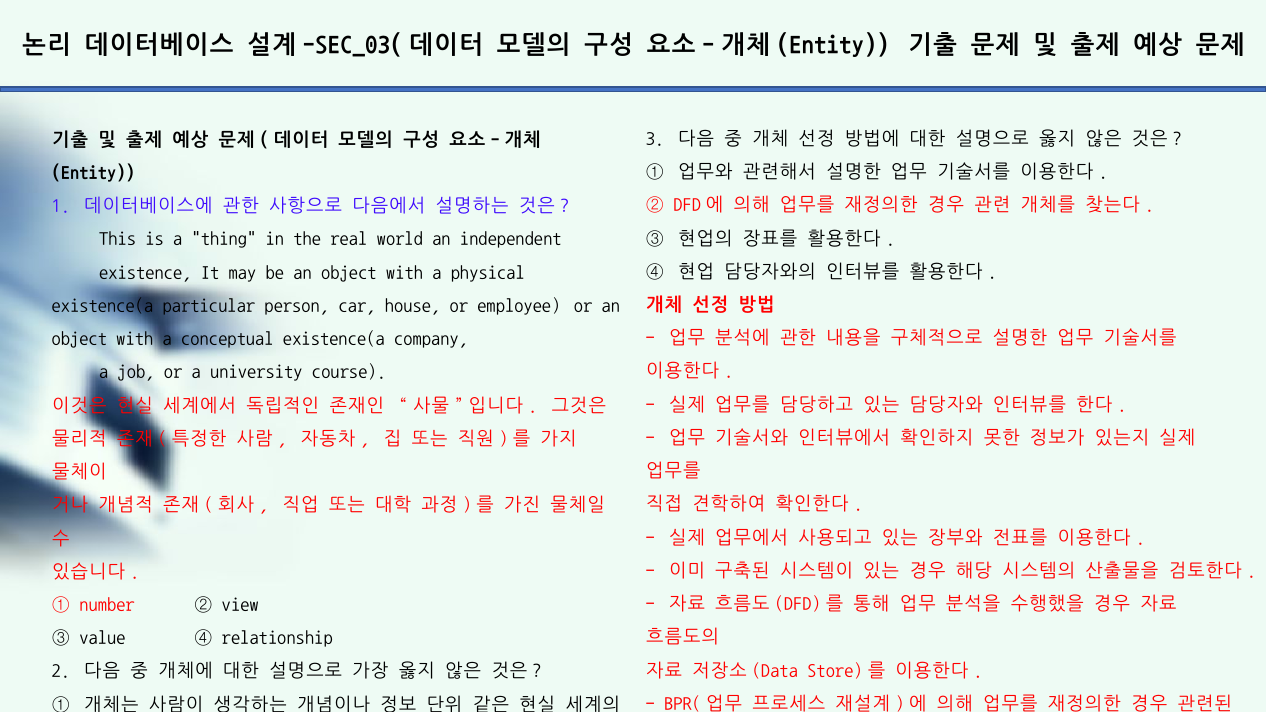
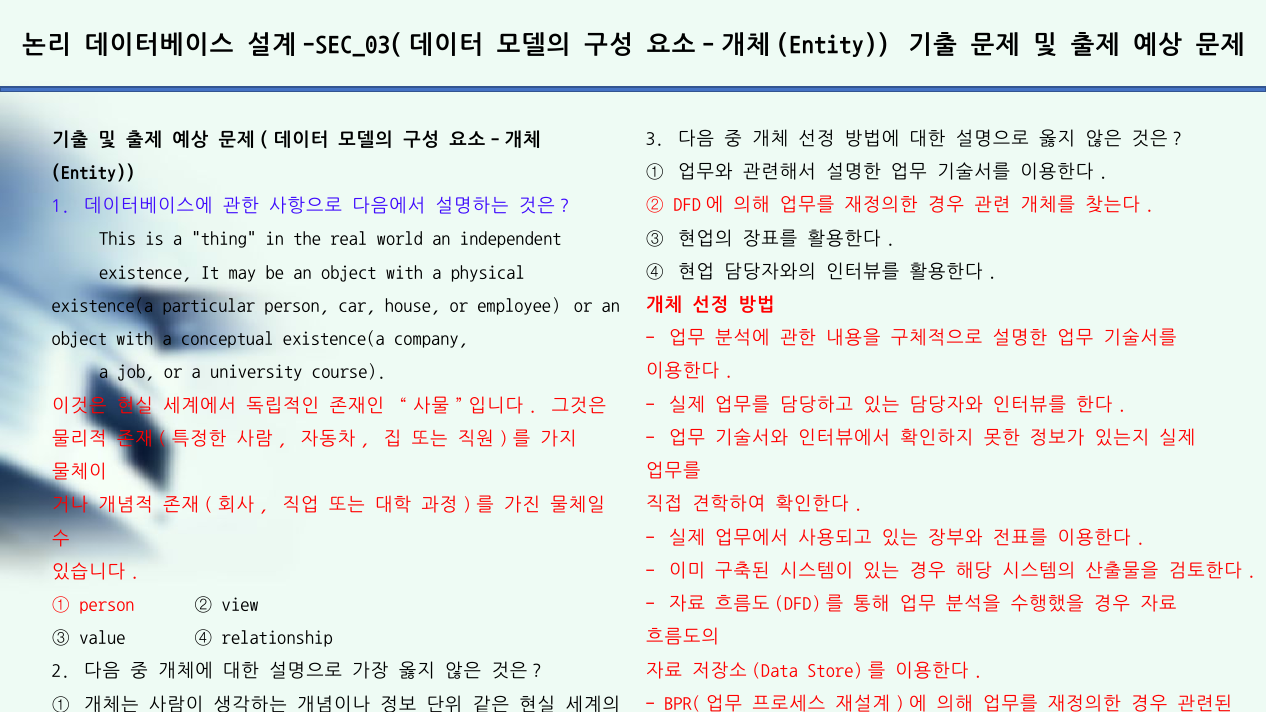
① number: number -> person
